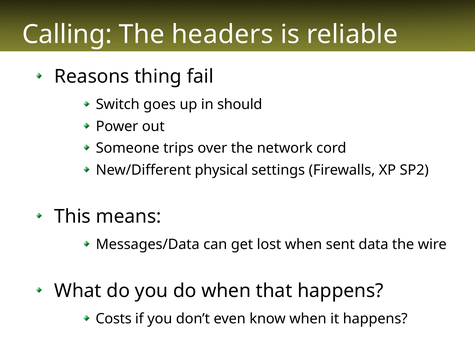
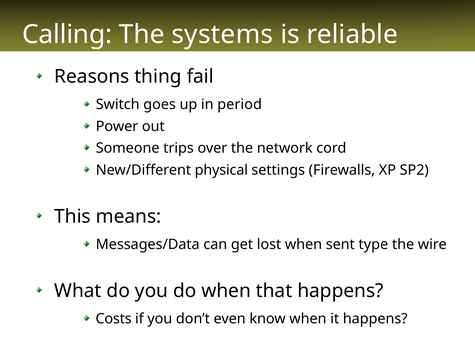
headers: headers -> systems
should: should -> period
data: data -> type
